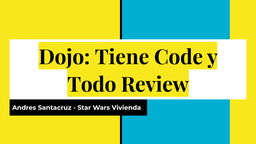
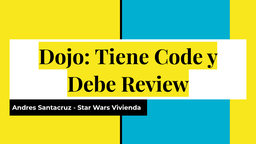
Todo: Todo -> Debe
